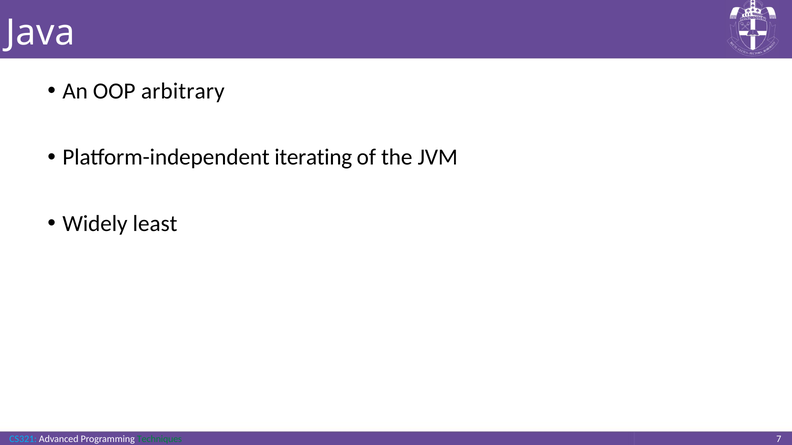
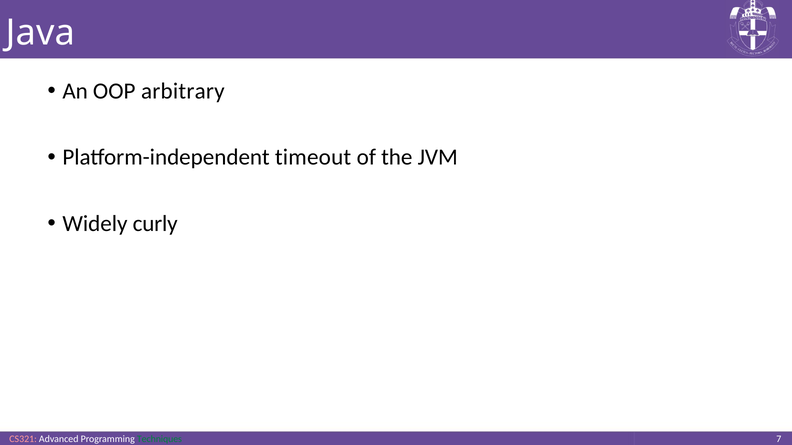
iterating: iterating -> timeout
least: least -> curly
CS321 colour: light blue -> pink
